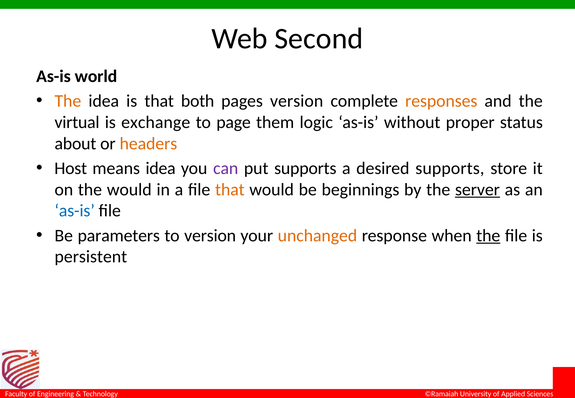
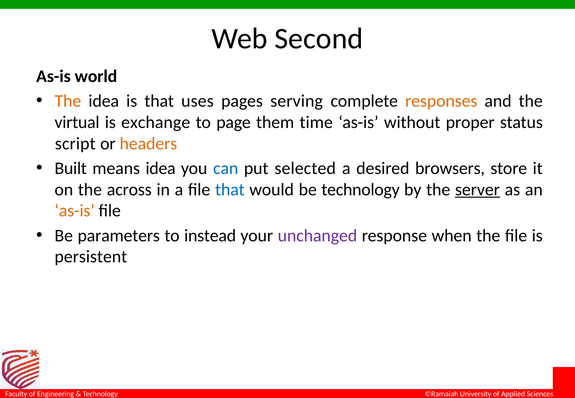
both: both -> uses
pages version: version -> serving
logic: logic -> time
about: about -> script
Host: Host -> Built
can colour: purple -> blue
put supports: supports -> selected
desired supports: supports -> browsers
the would: would -> across
that at (230, 190) colour: orange -> blue
be beginnings: beginnings -> technology
as-is at (75, 211) colour: blue -> orange
to version: version -> instead
unchanged colour: orange -> purple
the at (488, 236) underline: present -> none
